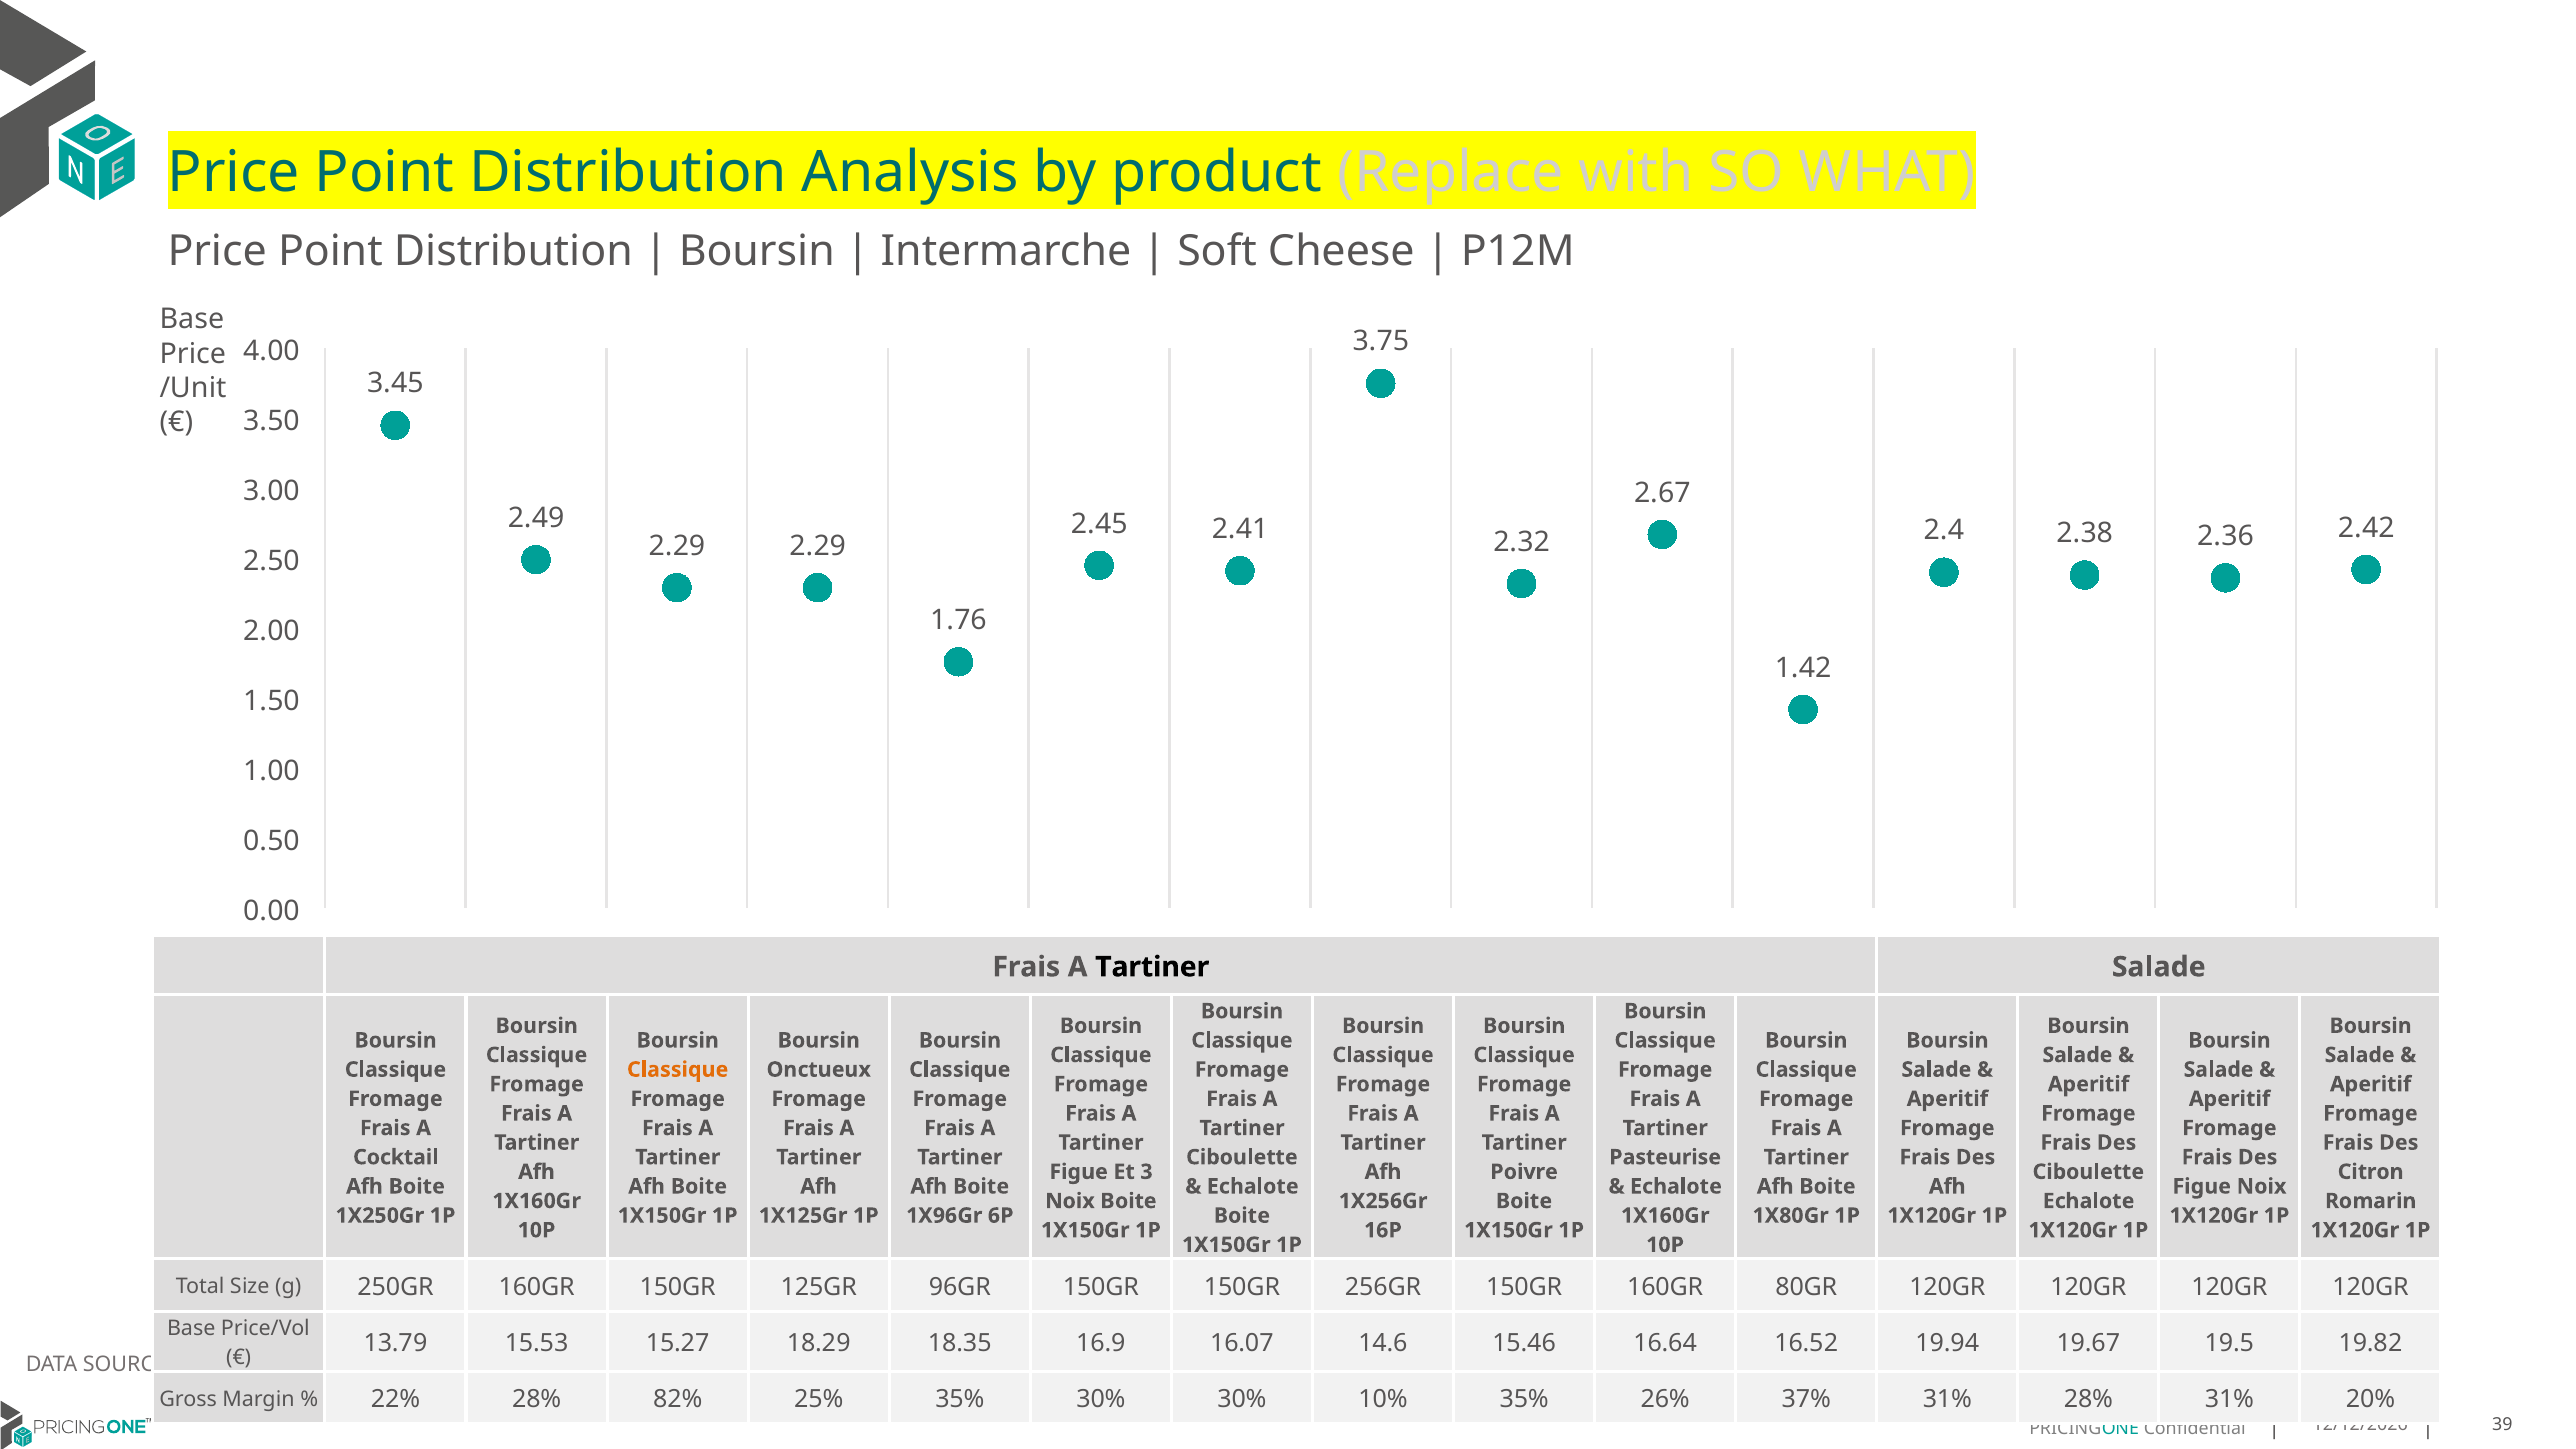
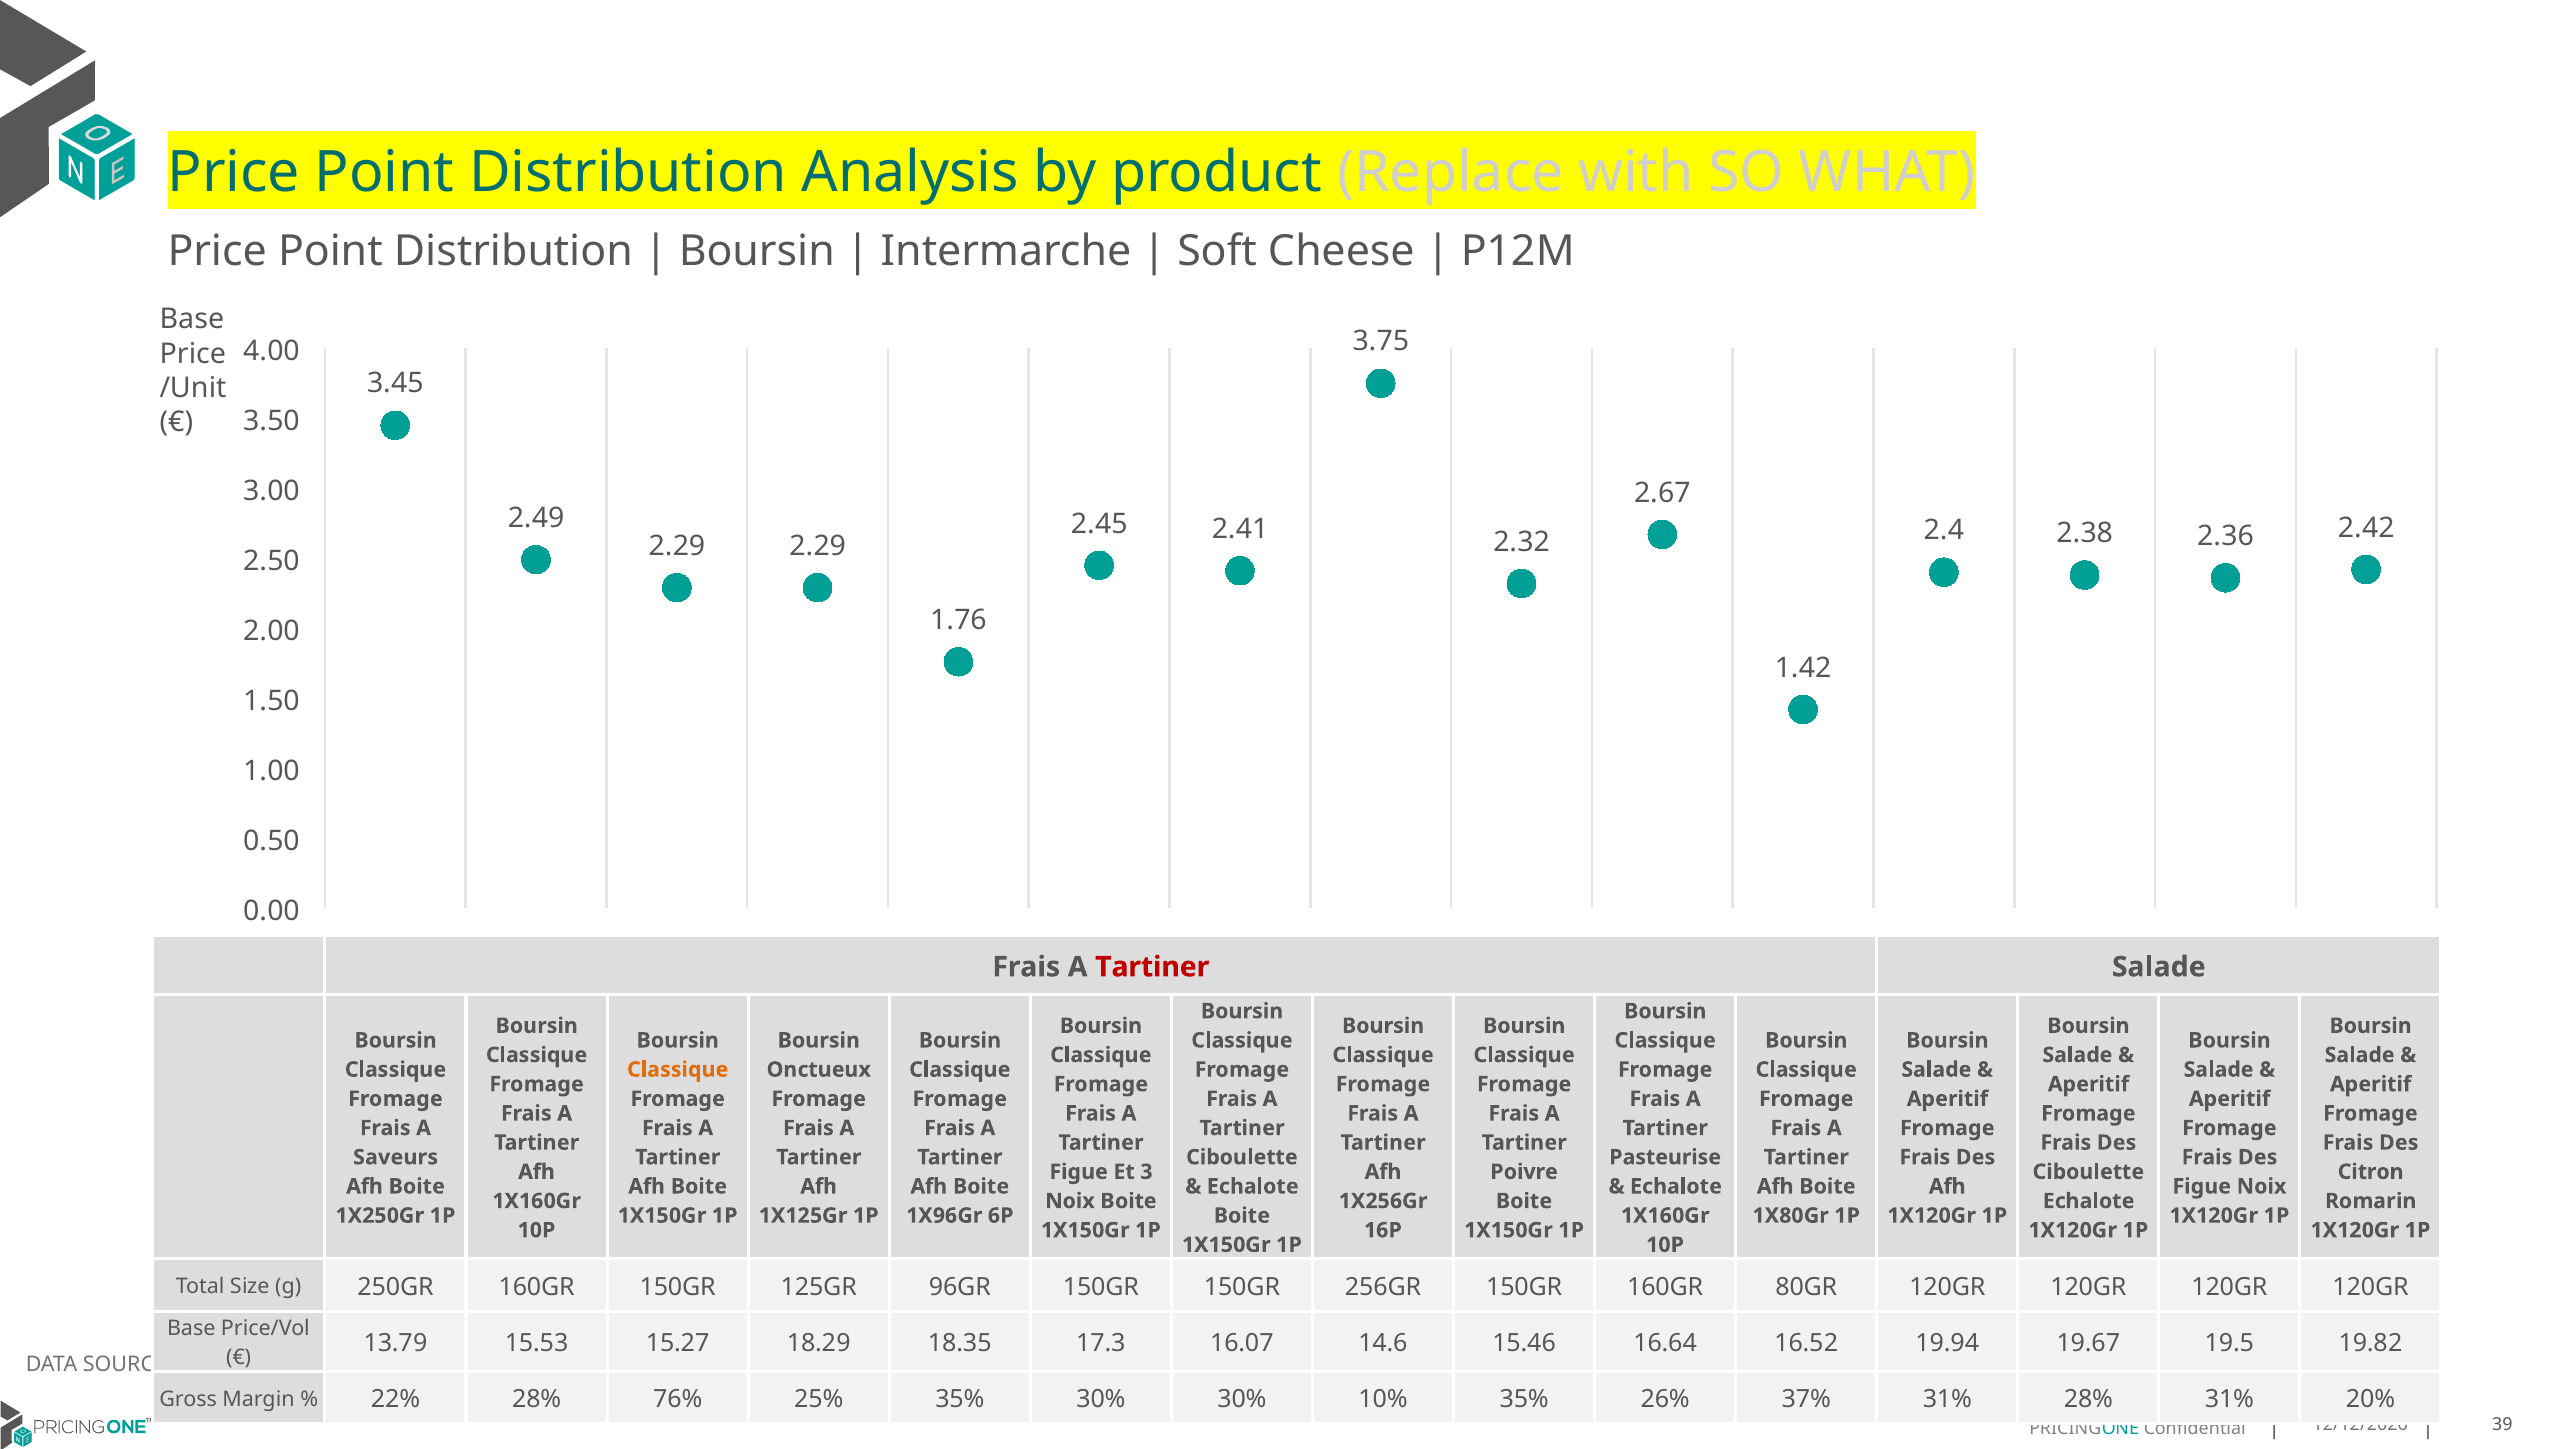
Tartiner at (1152, 967) colour: black -> red
Cocktail: Cocktail -> Saveurs
16.9: 16.9 -> 17.3
82%: 82% -> 76%
